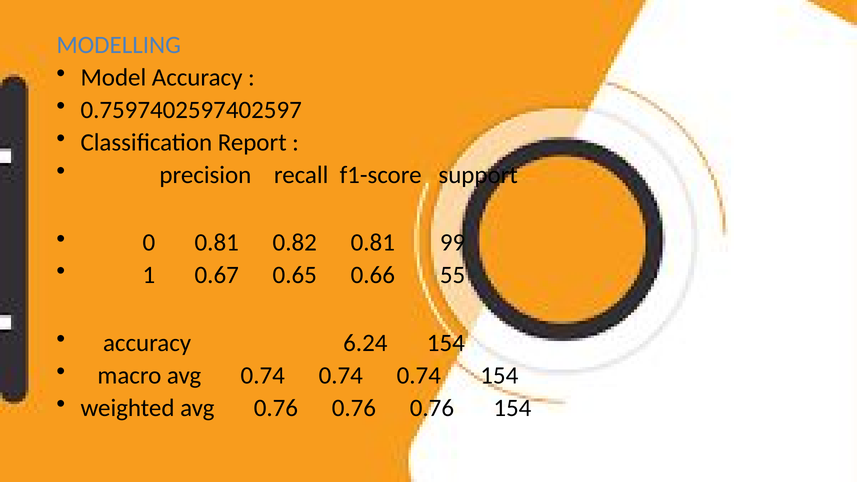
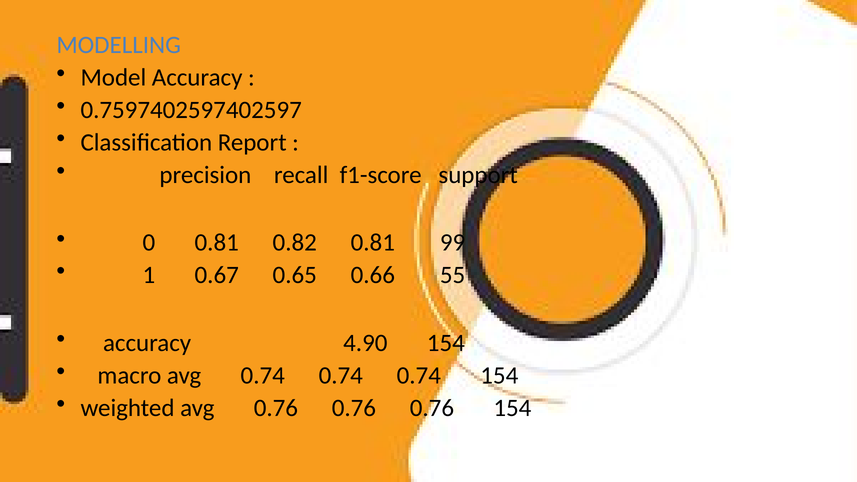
6.24: 6.24 -> 4.90
